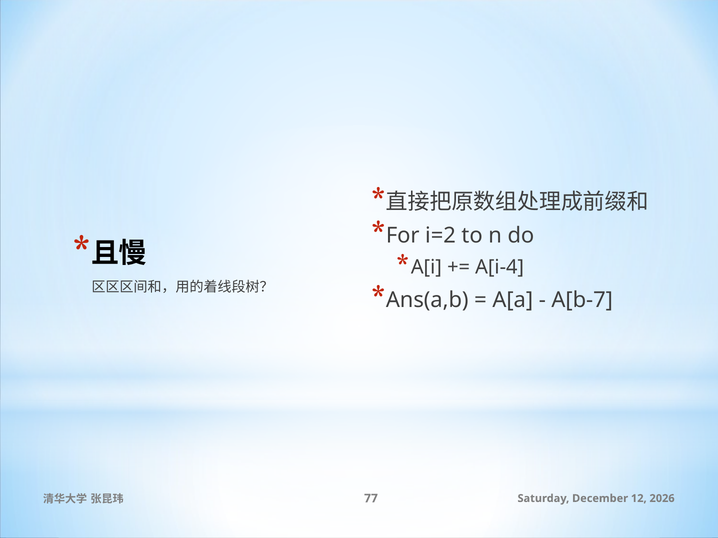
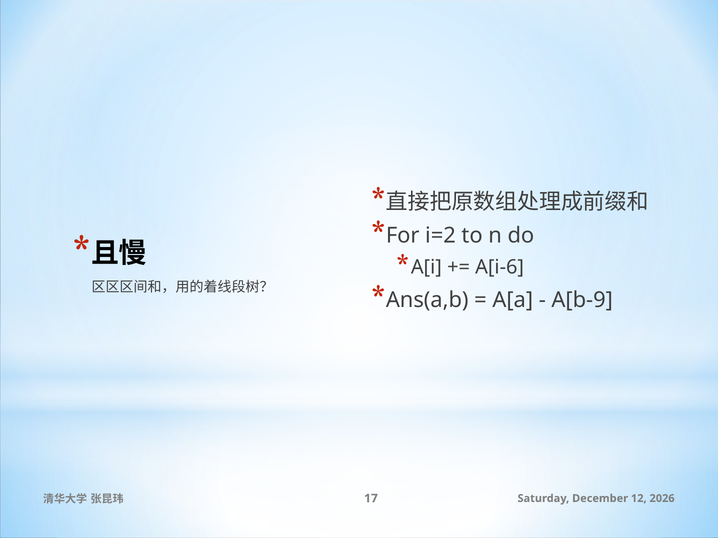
A[i-4: A[i-4 -> A[i-6
A[b-7: A[b-7 -> A[b-9
77: 77 -> 17
